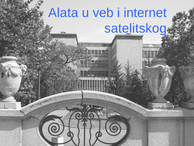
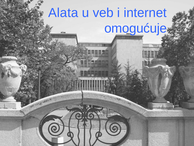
satelitskog: satelitskog -> omogućuje
